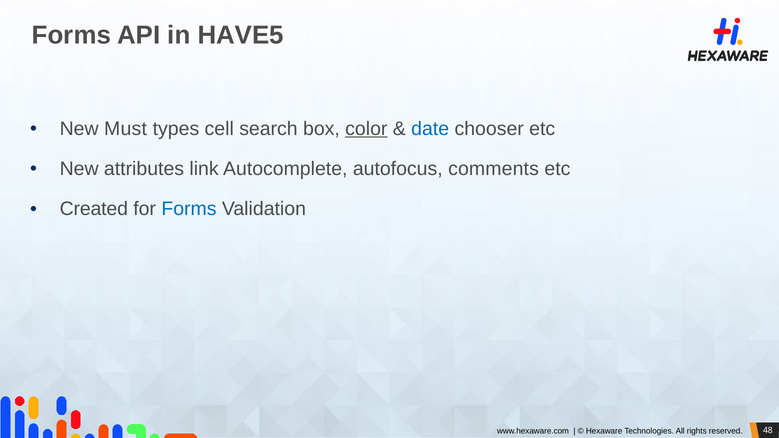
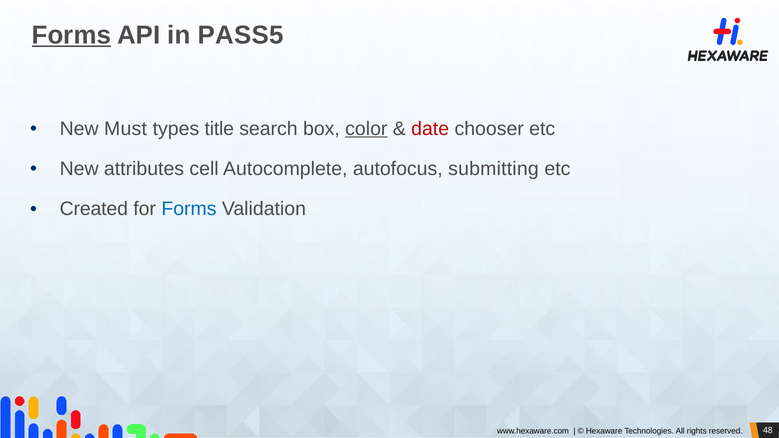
Forms at (71, 35) underline: none -> present
HAVE5: HAVE5 -> PASS5
cell: cell -> title
date colour: blue -> red
link: link -> cell
comments: comments -> submitting
